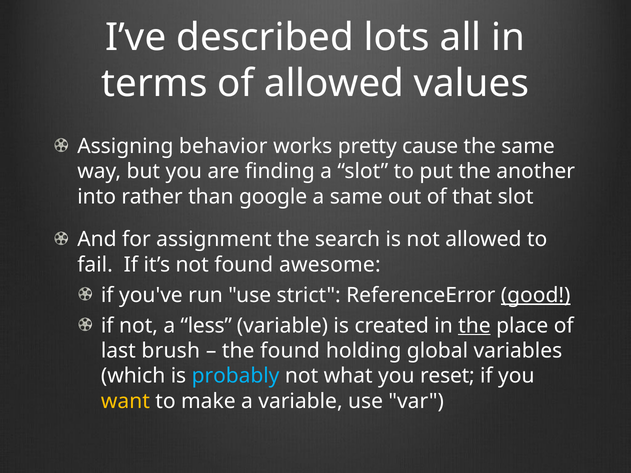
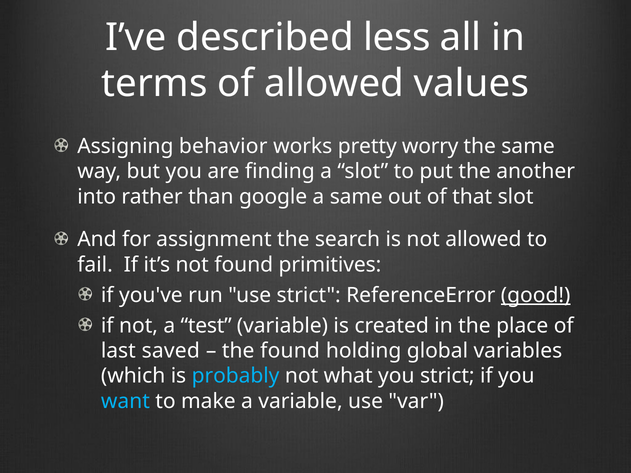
lots: lots -> less
cause: cause -> worry
awesome: awesome -> primitives
less: less -> test
the at (474, 326) underline: present -> none
brush: brush -> saved
you reset: reset -> strict
want colour: yellow -> light blue
